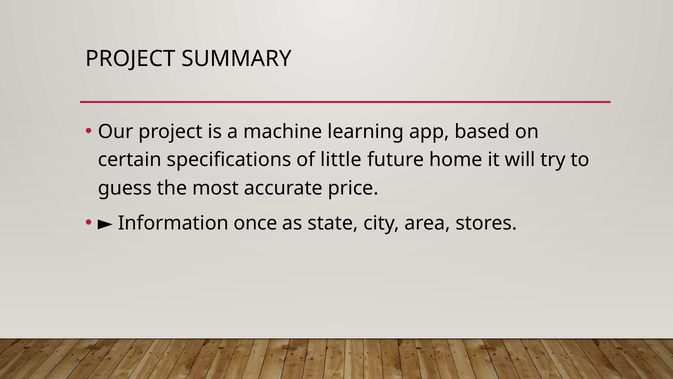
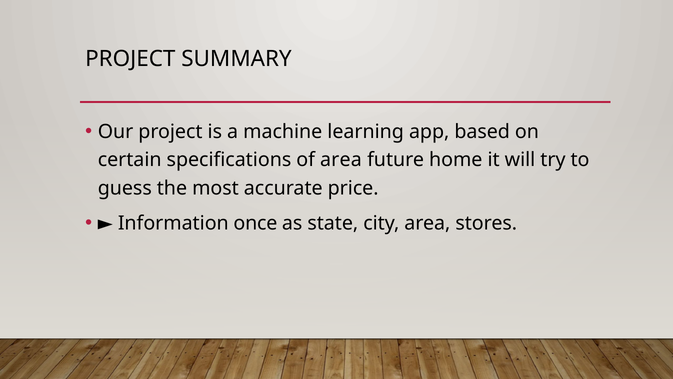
of little: little -> area
